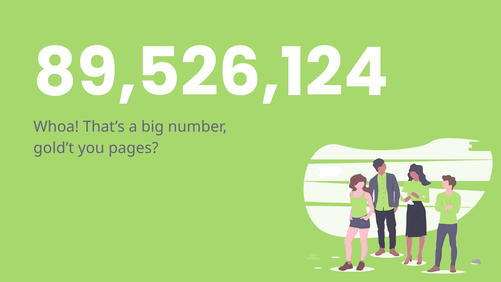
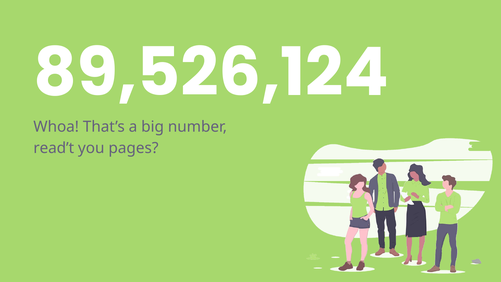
gold’t: gold’t -> read’t
